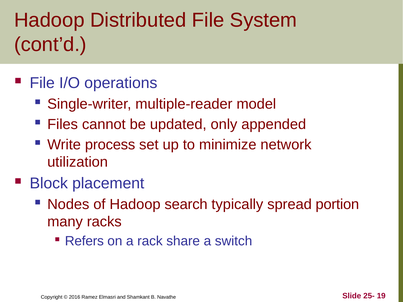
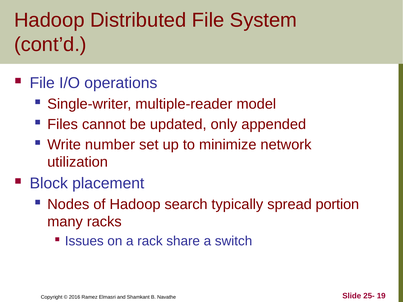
process: process -> number
Refers: Refers -> Issues
